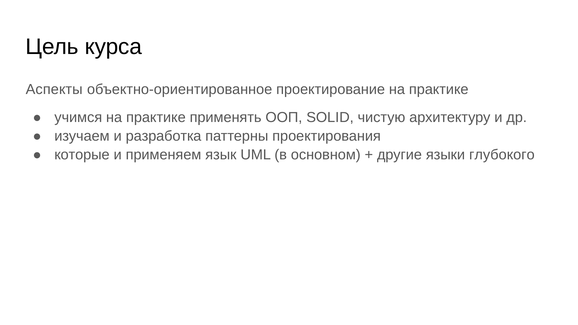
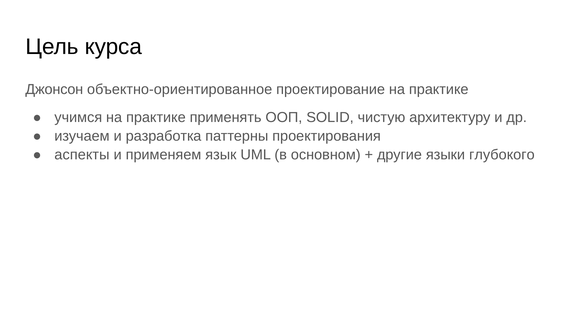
Аспекты: Аспекты -> Джонсон
которые: которые -> аспекты
